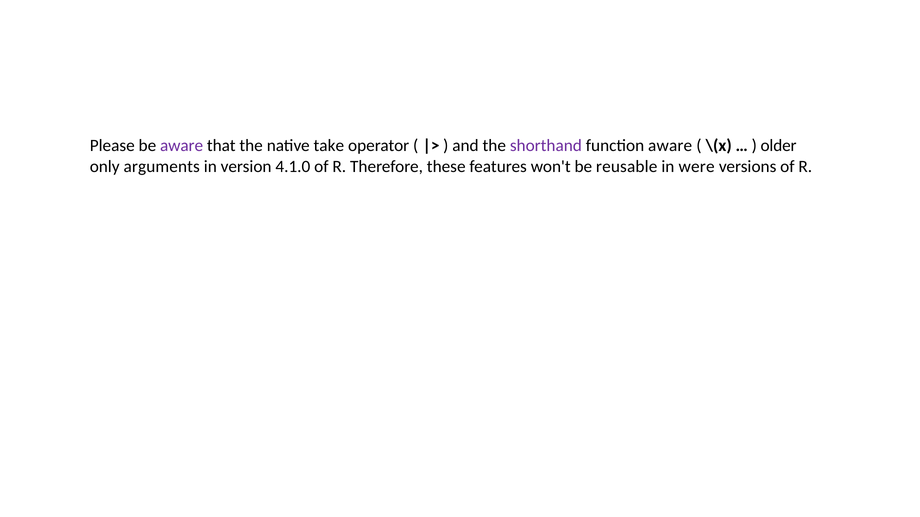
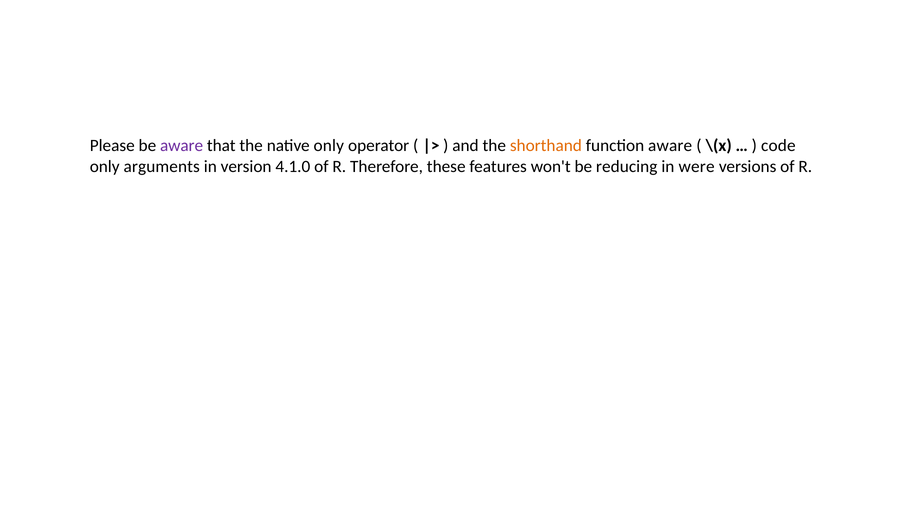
native take: take -> only
shorthand colour: purple -> orange
older: older -> code
reusable: reusable -> reducing
